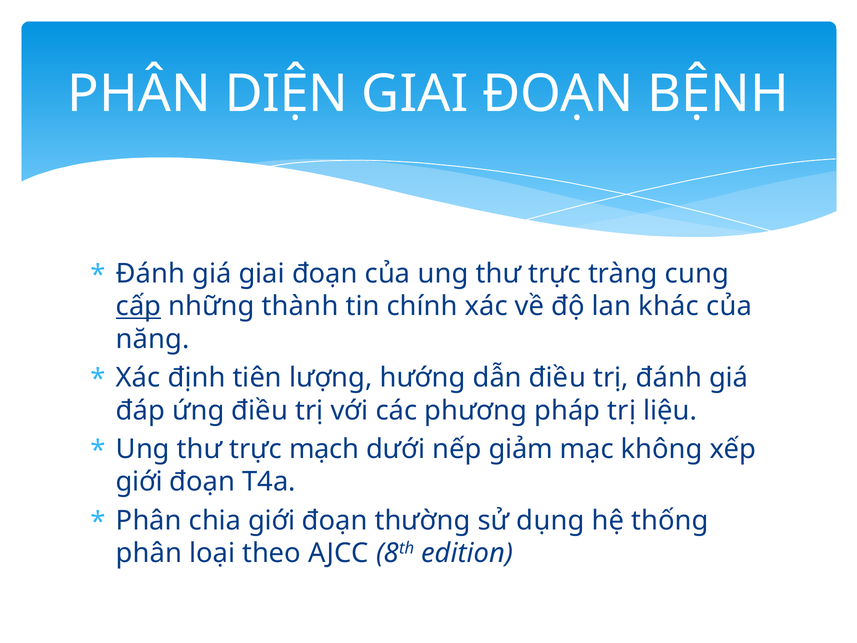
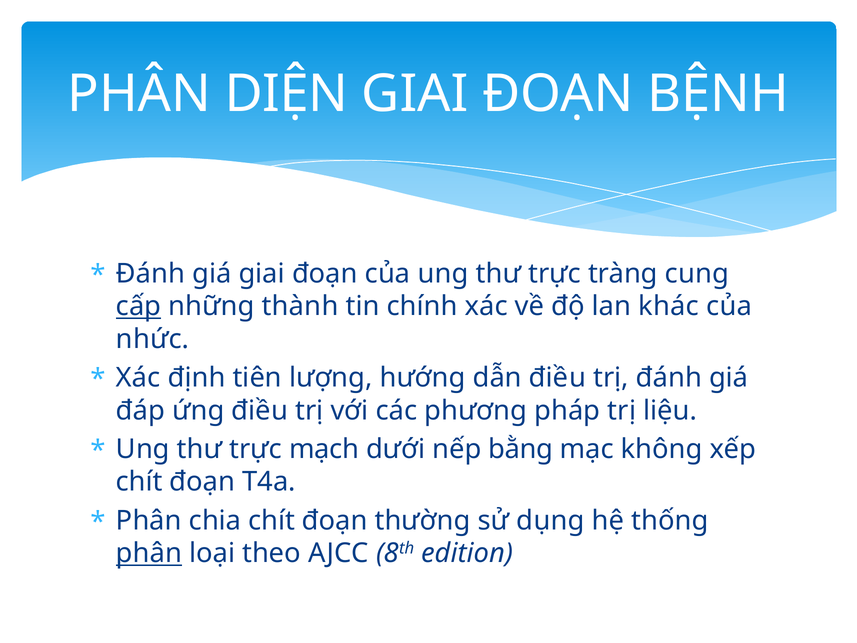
năng: năng -> nhức
giảm: giảm -> bằng
giới at (139, 482): giới -> chít
chia giới: giới -> chít
phân at (149, 553) underline: none -> present
